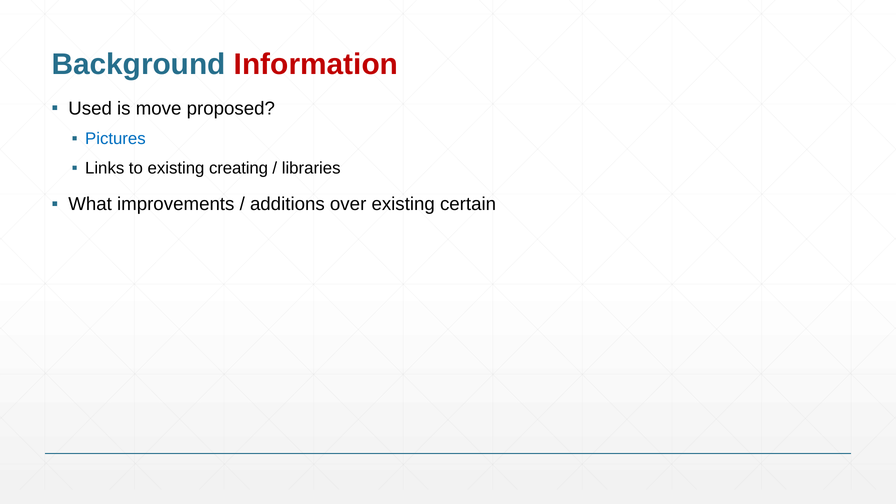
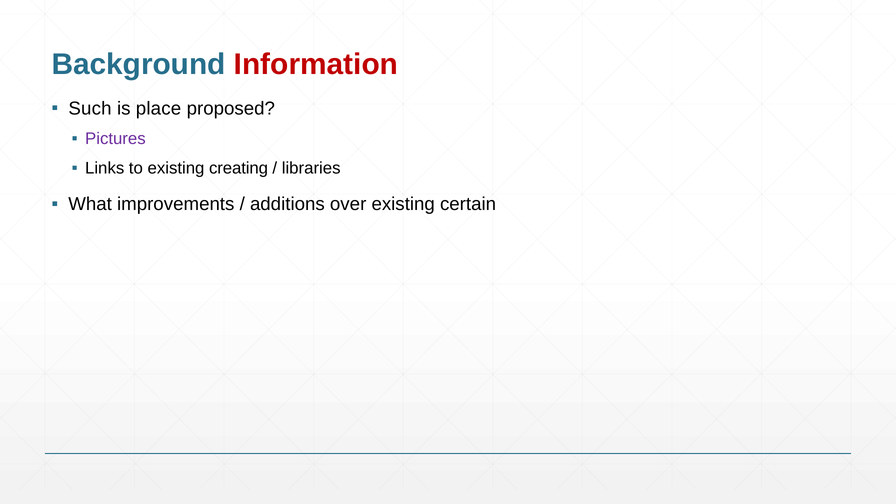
Used: Used -> Such
move: move -> place
Pictures colour: blue -> purple
